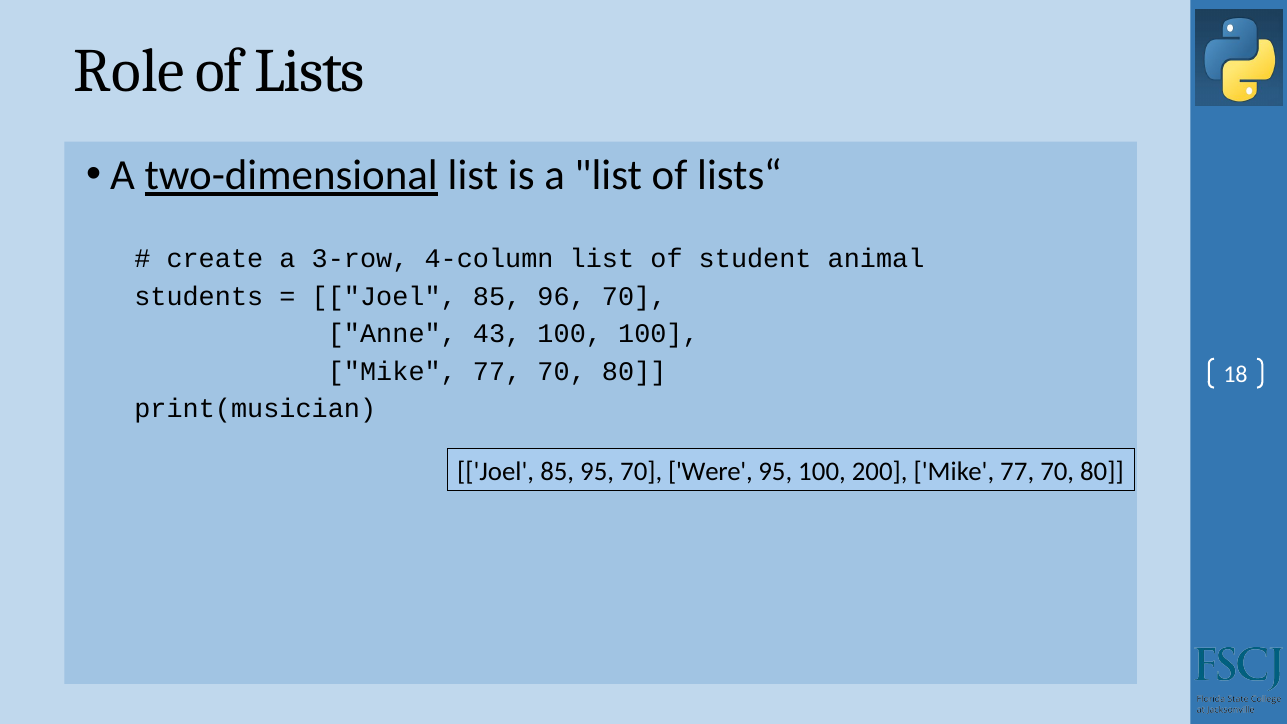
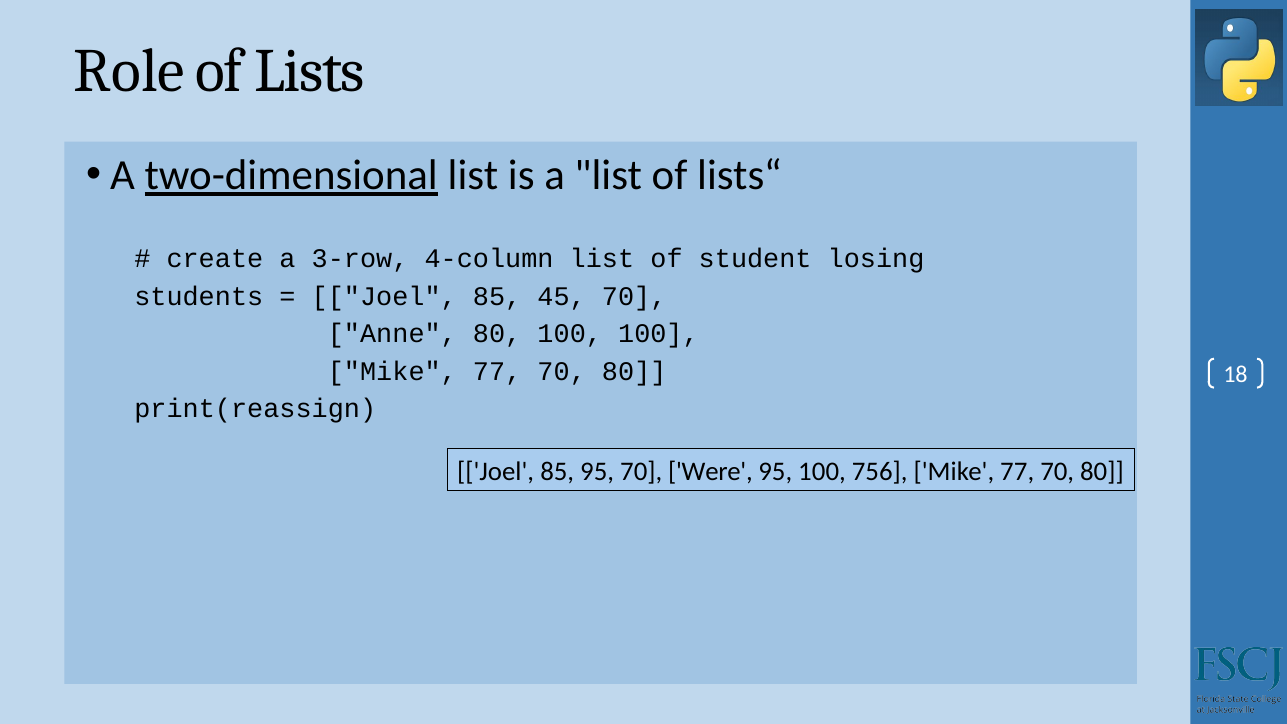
animal: animal -> losing
96: 96 -> 45
Anne 43: 43 -> 80
print(musician: print(musician -> print(reassign
200: 200 -> 756
